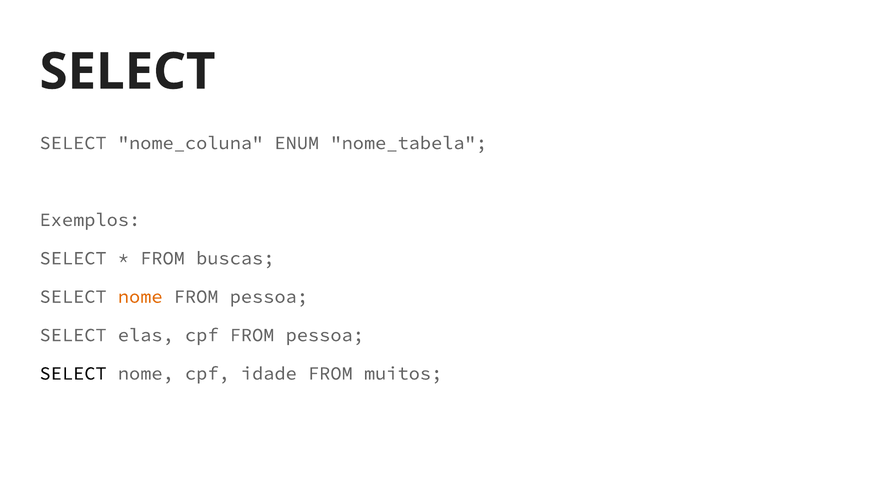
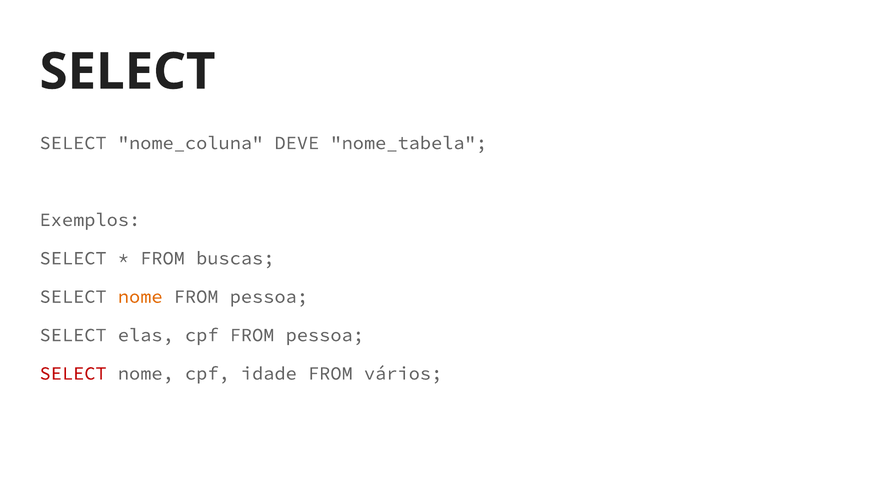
ENUM: ENUM -> DEVE
SELECT at (73, 373) colour: black -> red
muitos: muitos -> vários
